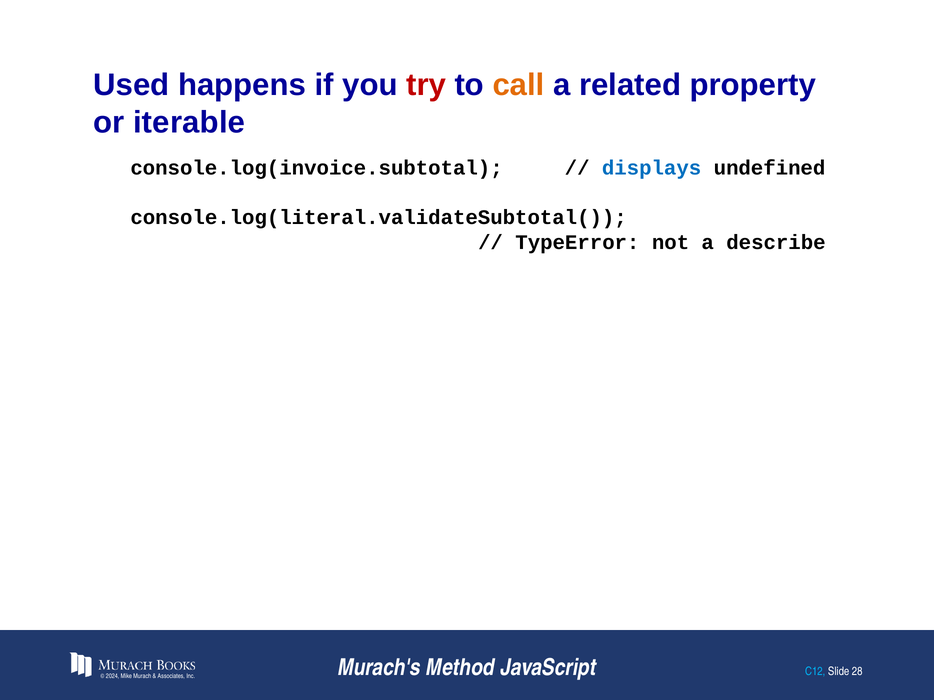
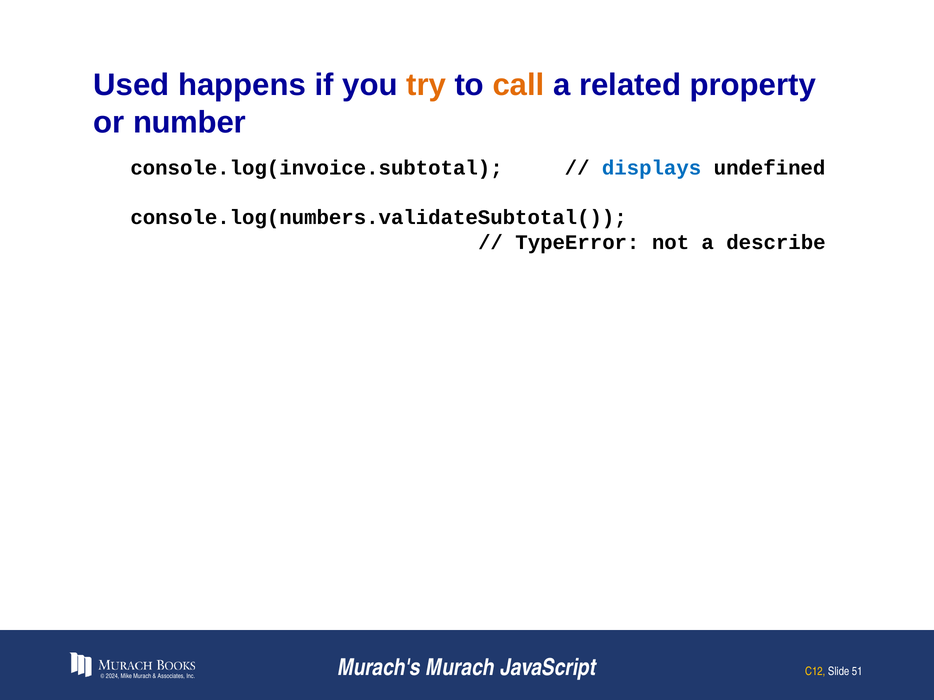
try colour: red -> orange
iterable: iterable -> number
console.log(literal.validateSubtotal(: console.log(literal.validateSubtotal( -> console.log(numbers.validateSubtotal(
Murach's Method: Method -> Murach
C12 colour: light blue -> yellow
28: 28 -> 51
